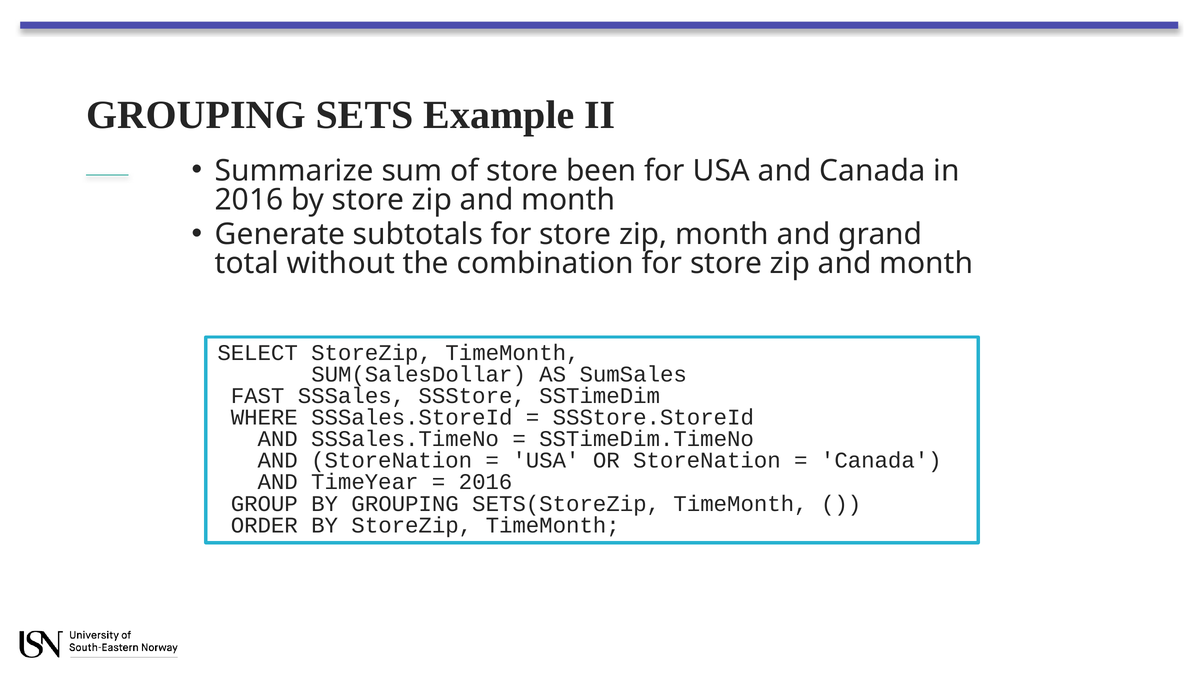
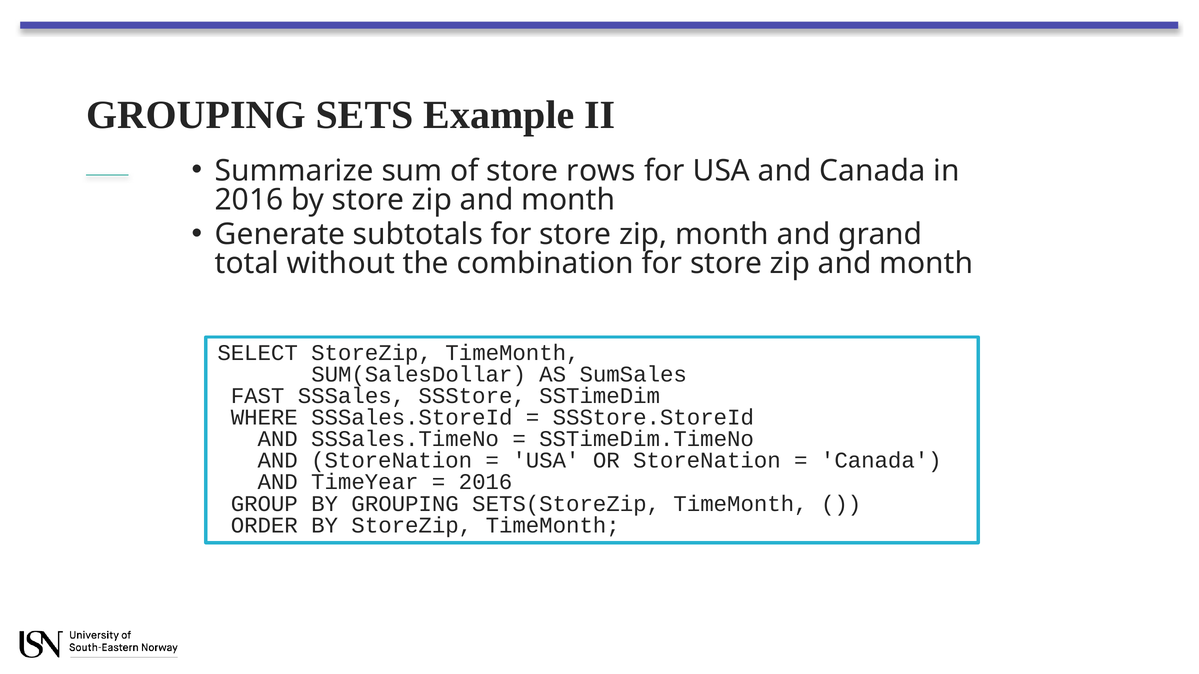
been: been -> rows
